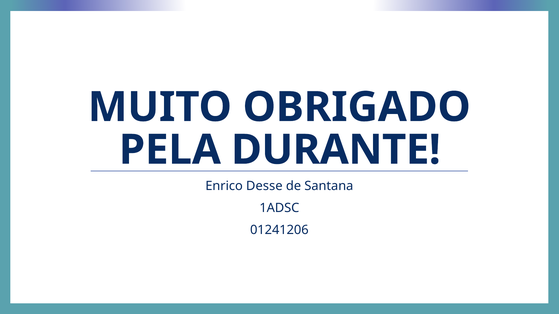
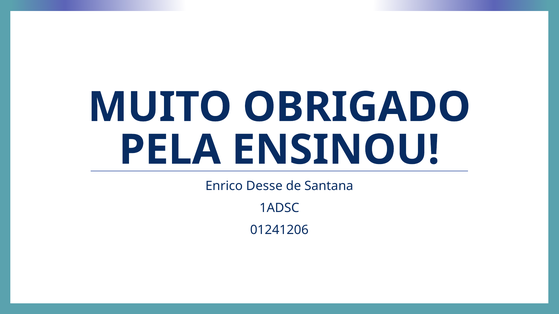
DURANTE: DURANTE -> ENSINOU
